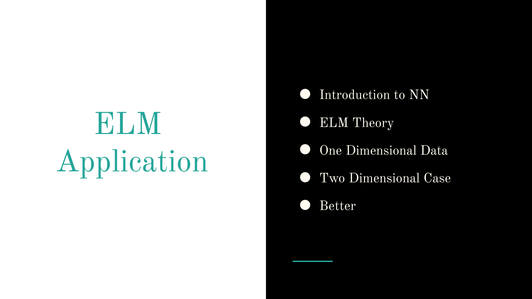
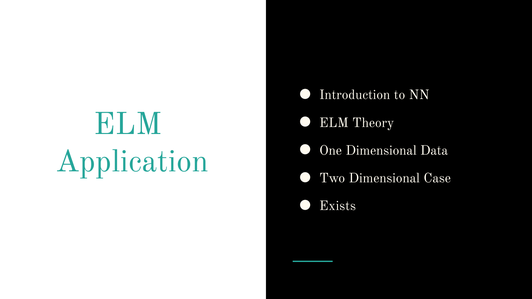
Better: Better -> Exists
